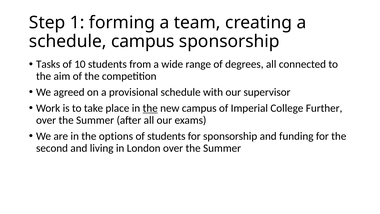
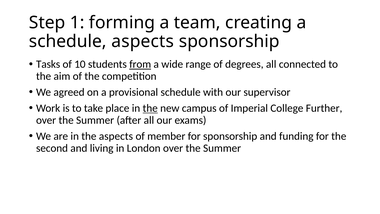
schedule campus: campus -> aspects
from underline: none -> present
the options: options -> aspects
of students: students -> member
